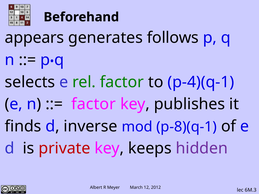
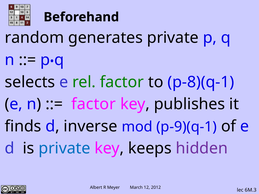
appears: appears -> random
generates follows: follows -> private
p-4)(q-1: p-4)(q-1 -> p-8)(q-1
p-8)(q-1: p-8)(q-1 -> p-9)(q-1
private at (64, 149) colour: red -> blue
